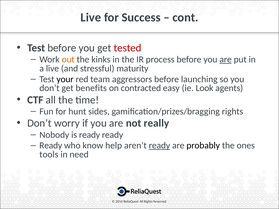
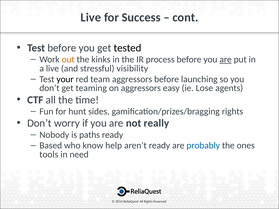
tested colour: red -> black
maturity: maturity -> visibility
benefits: benefits -> teaming
on contracted: contracted -> aggressors
Look: Look -> Lose
is ready: ready -> paths
Ready at (51, 146): Ready -> Based
ready at (159, 146) underline: present -> none
probably colour: black -> blue
